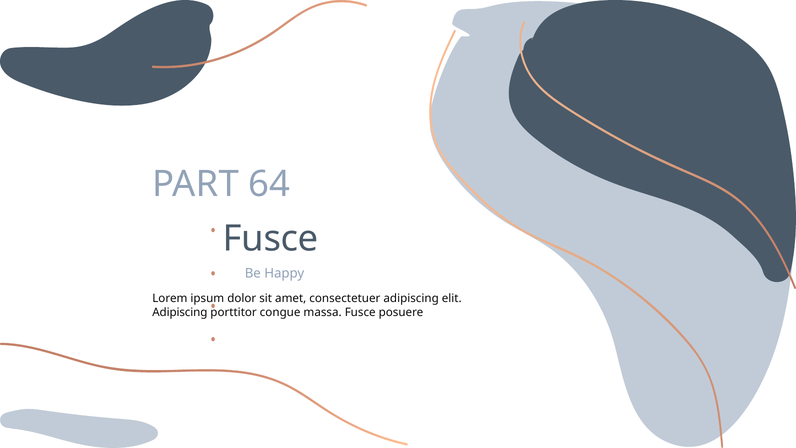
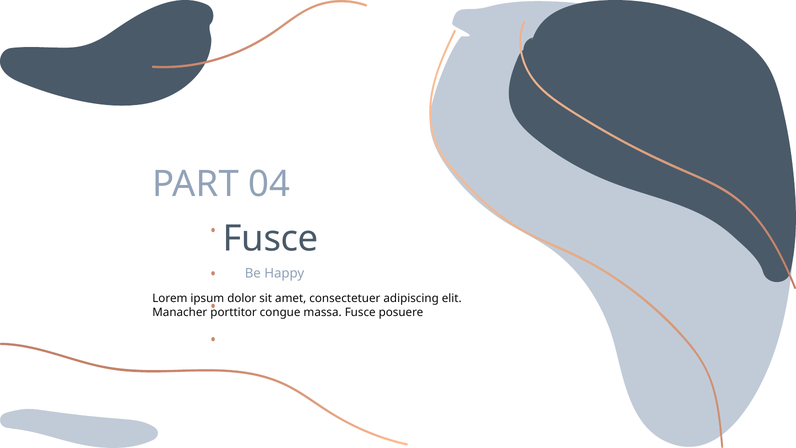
64: 64 -> 04
Adipiscing at (180, 312): Adipiscing -> Manacher
